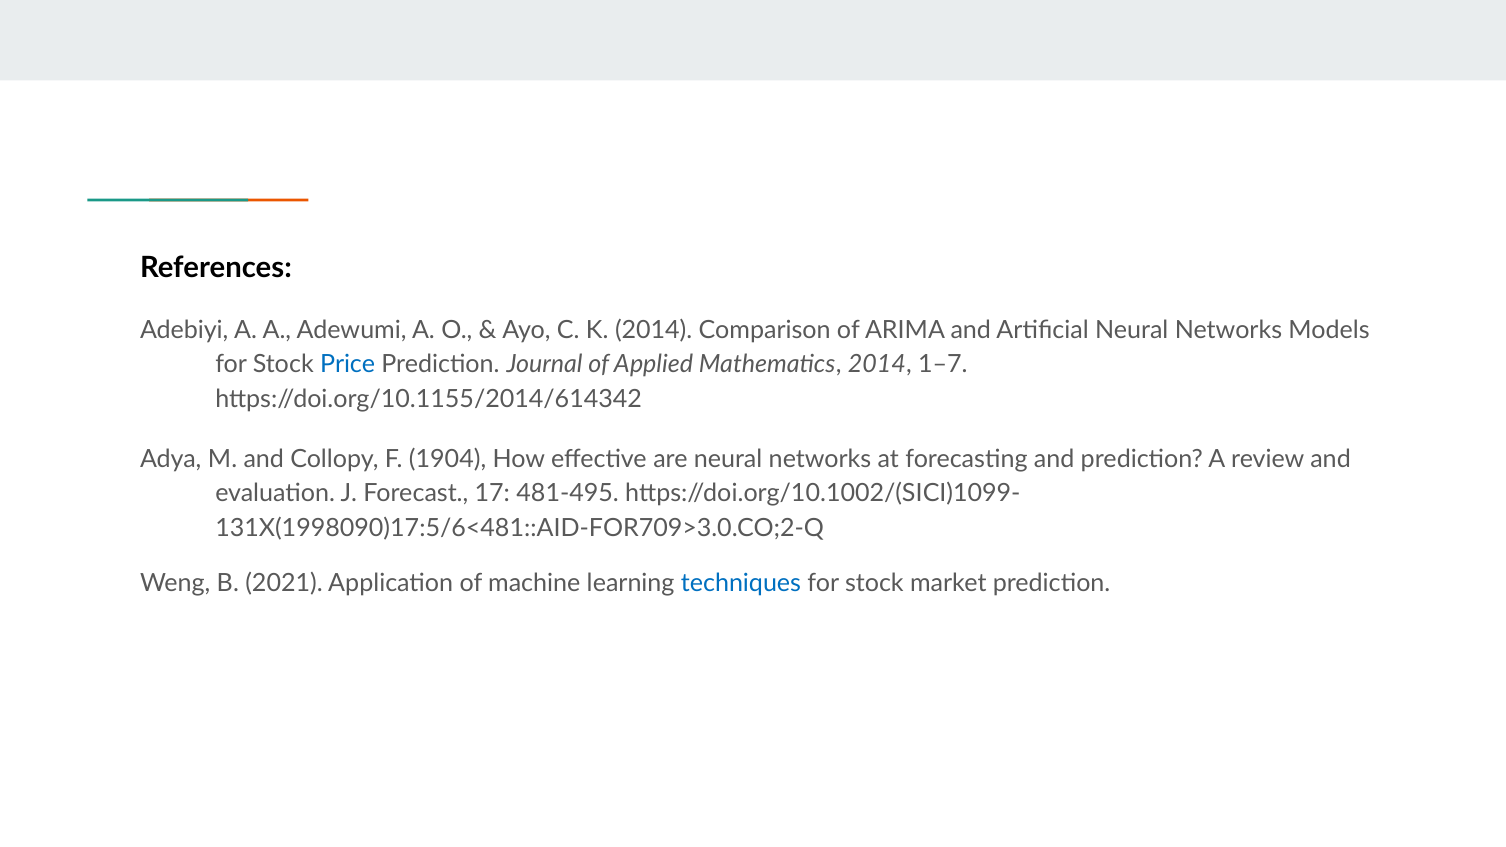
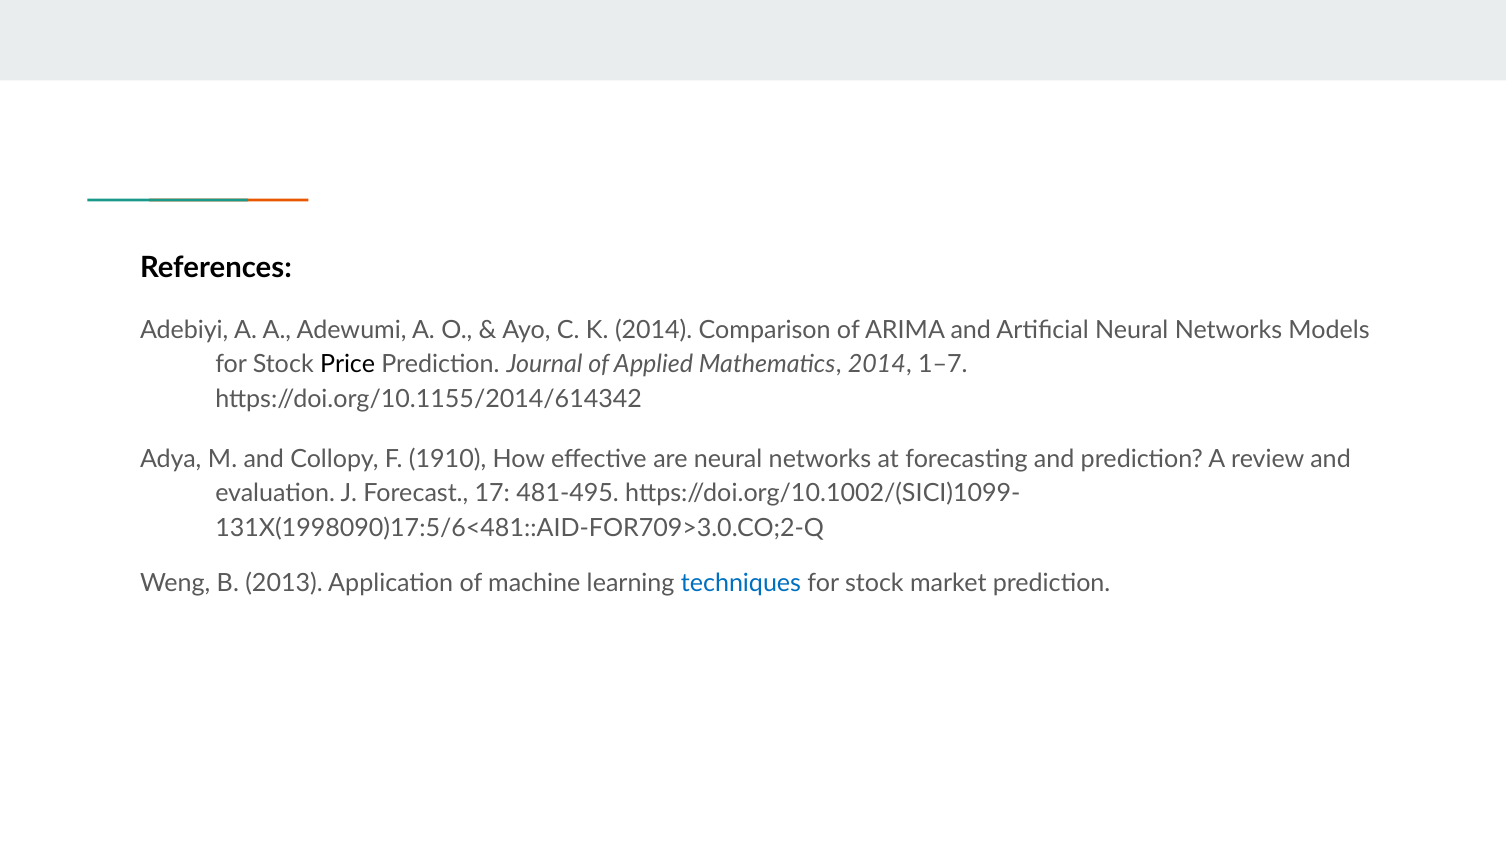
Price colour: blue -> black
1904: 1904 -> 1910
2021: 2021 -> 2013
